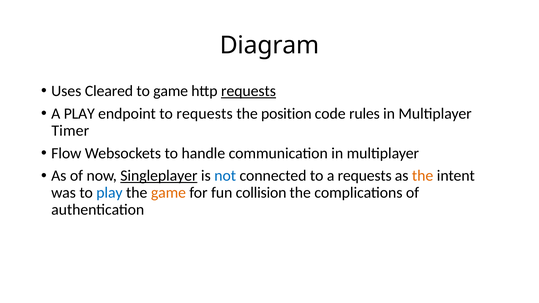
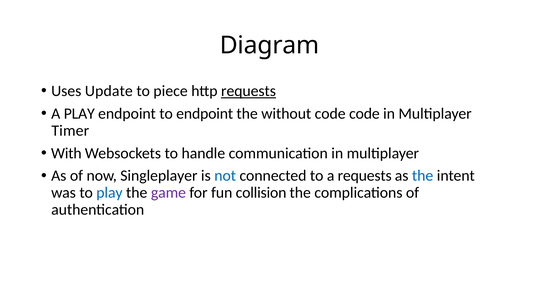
Cleared: Cleared -> Update
to game: game -> piece
to requests: requests -> endpoint
position: position -> without
code rules: rules -> code
Flow: Flow -> With
Singleplayer underline: present -> none
the at (423, 176) colour: orange -> blue
game at (168, 193) colour: orange -> purple
